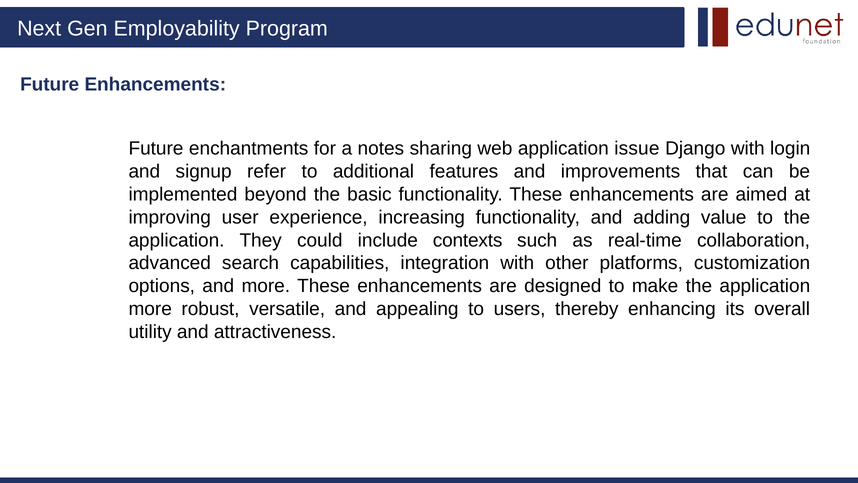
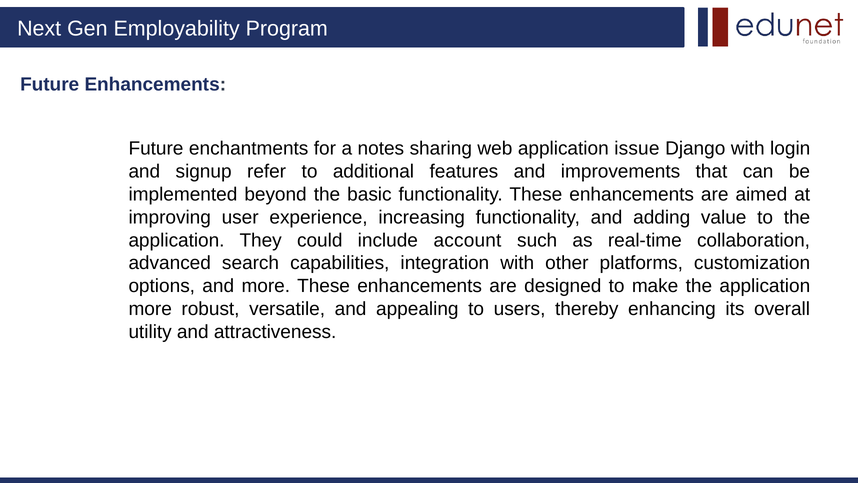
contexts: contexts -> account
